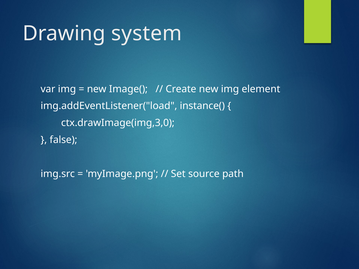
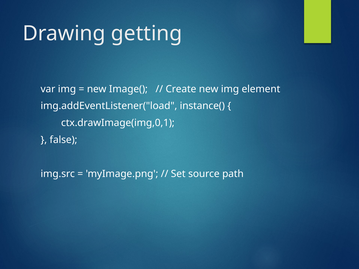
system: system -> getting
ctx.drawImage(img,3,0: ctx.drawImage(img,3,0 -> ctx.drawImage(img,0,1
